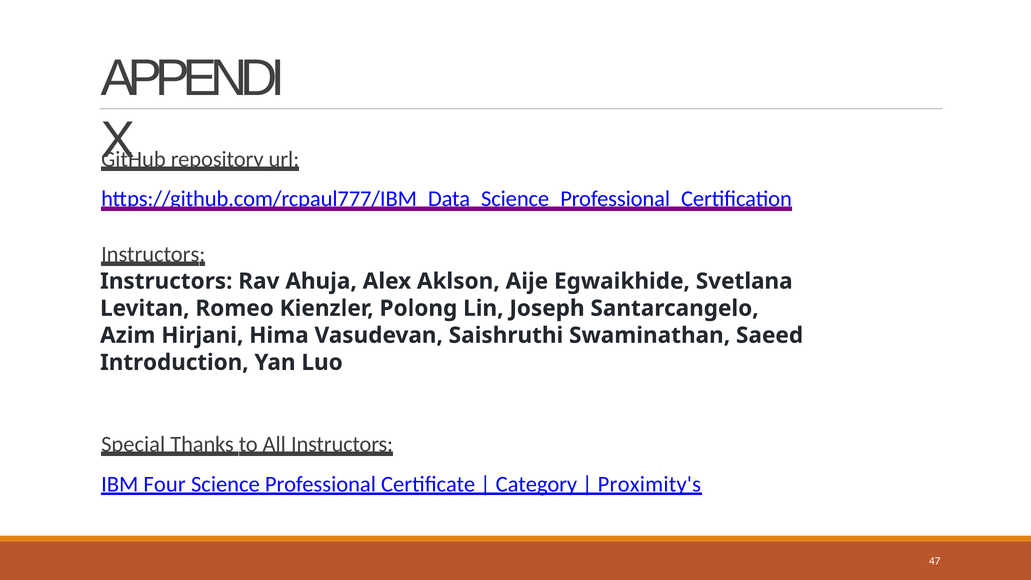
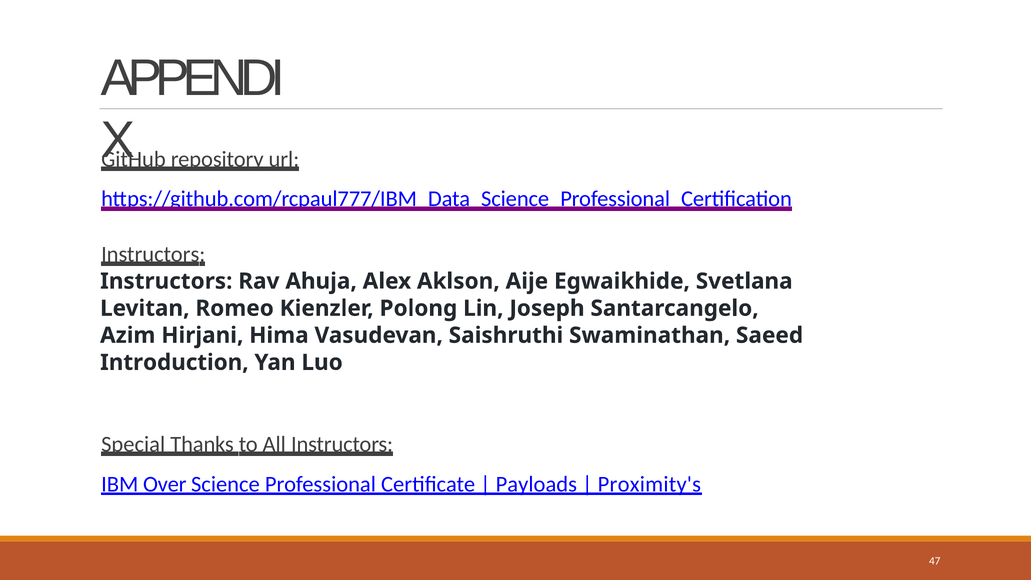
Four: Four -> Over
Category: Category -> Payloads
